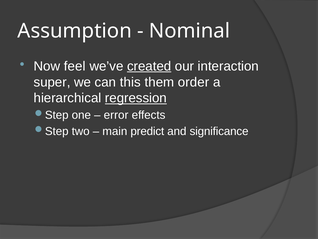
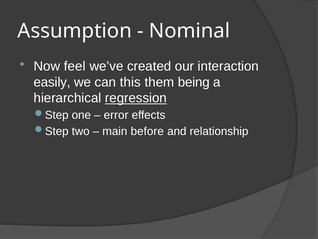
created underline: present -> none
super: super -> easily
order: order -> being
predict: predict -> before
significance: significance -> relationship
